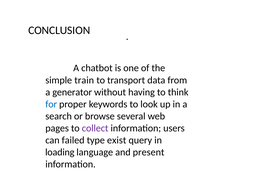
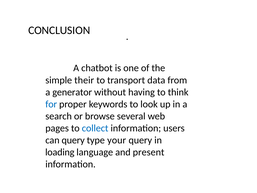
train: train -> their
collect colour: purple -> blue
can failed: failed -> query
exist: exist -> your
